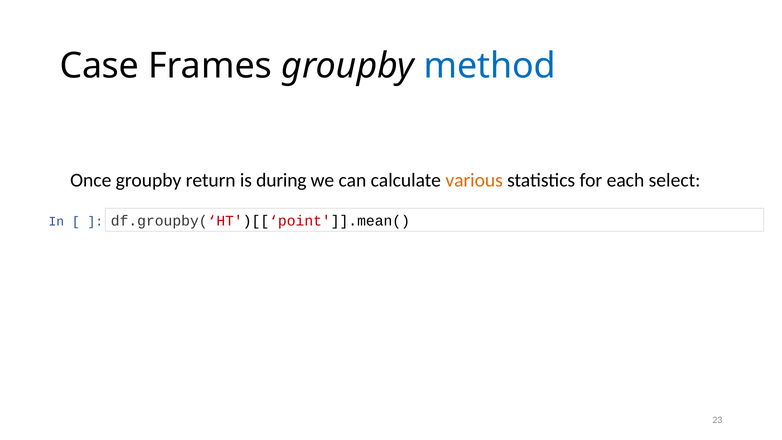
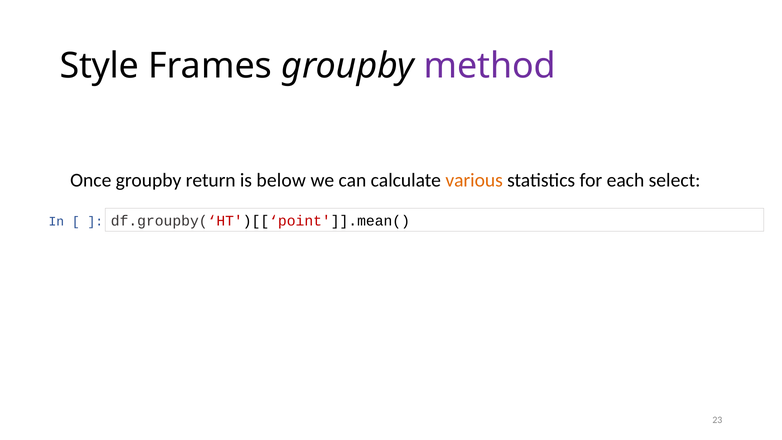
Case: Case -> Style
method colour: blue -> purple
during: during -> below
